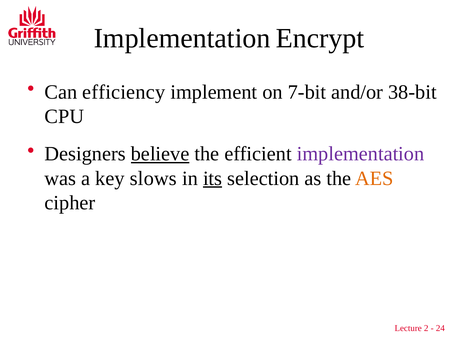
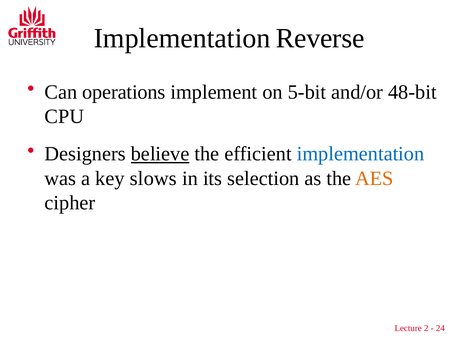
Encrypt: Encrypt -> Reverse
efficiency: efficiency -> operations
7-bit: 7-bit -> 5-bit
38-bit: 38-bit -> 48-bit
implementation at (361, 154) colour: purple -> blue
its underline: present -> none
